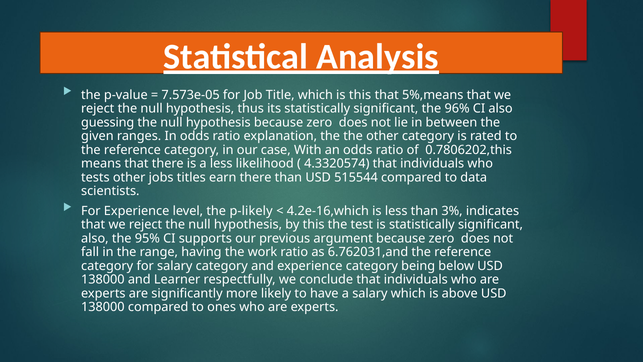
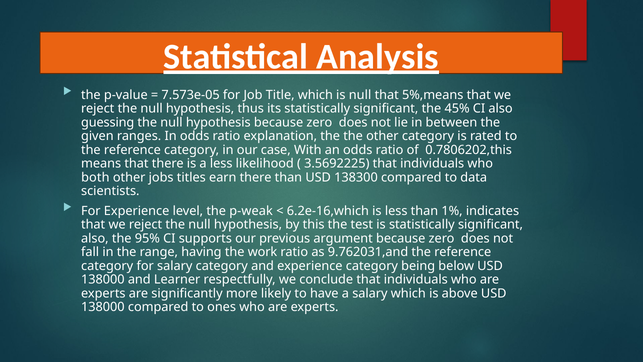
is this: this -> null
96%: 96% -> 45%
4.3320574: 4.3320574 -> 3.5692225
tests: tests -> both
515544: 515544 -> 138300
p-likely: p-likely -> p-weak
4.2e-16,which: 4.2e-16,which -> 6.2e-16,which
3%: 3% -> 1%
6.762031,and: 6.762031,and -> 9.762031,and
